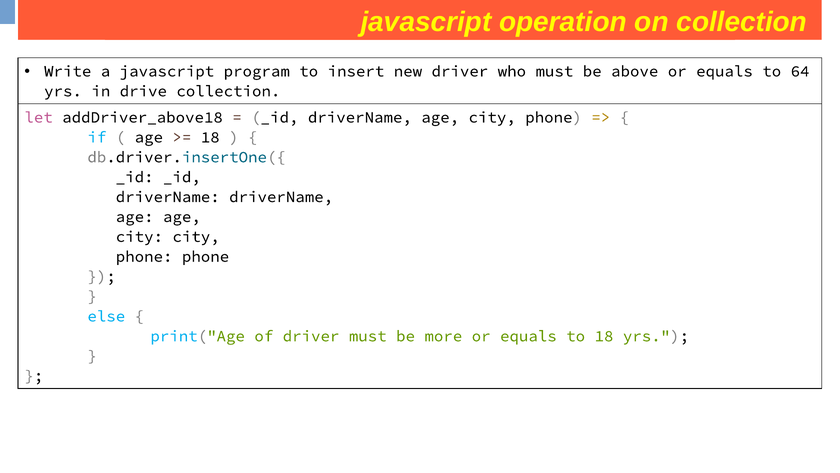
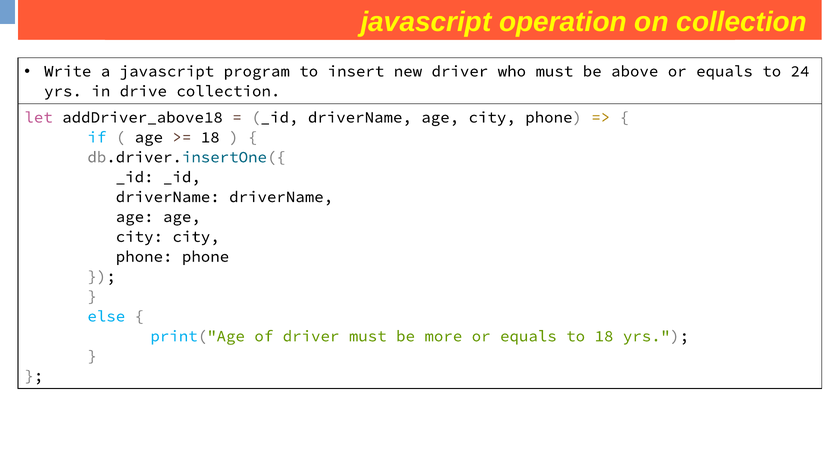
64: 64 -> 24
